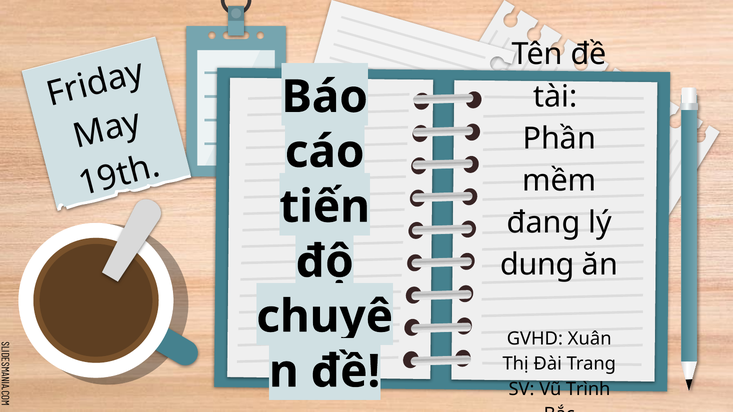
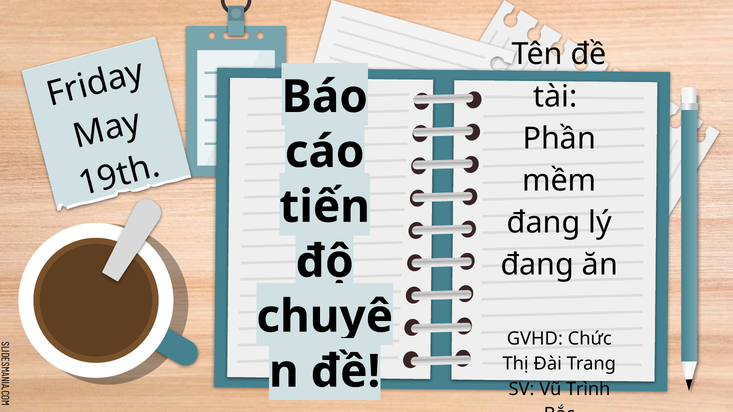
dung at (537, 265): dung -> đang
Xuân: Xuân -> Chức
